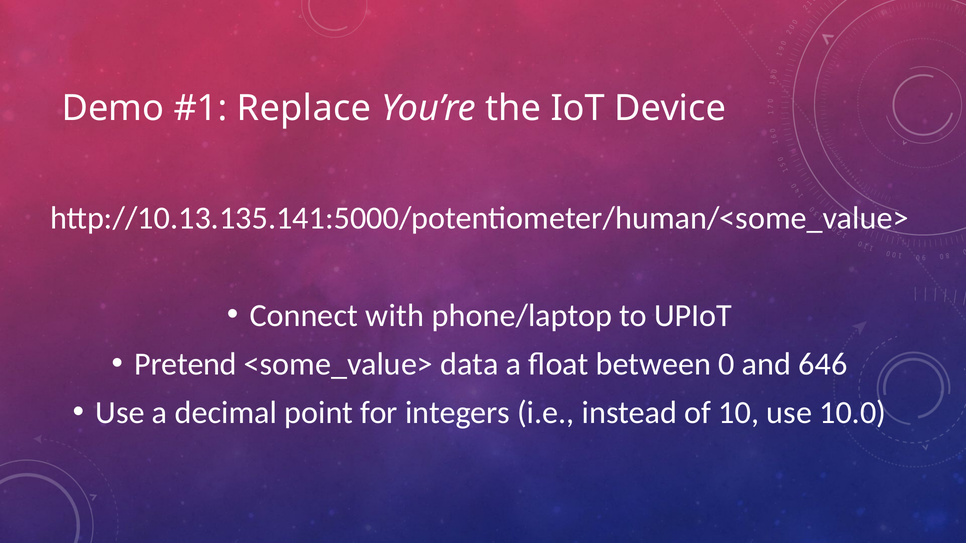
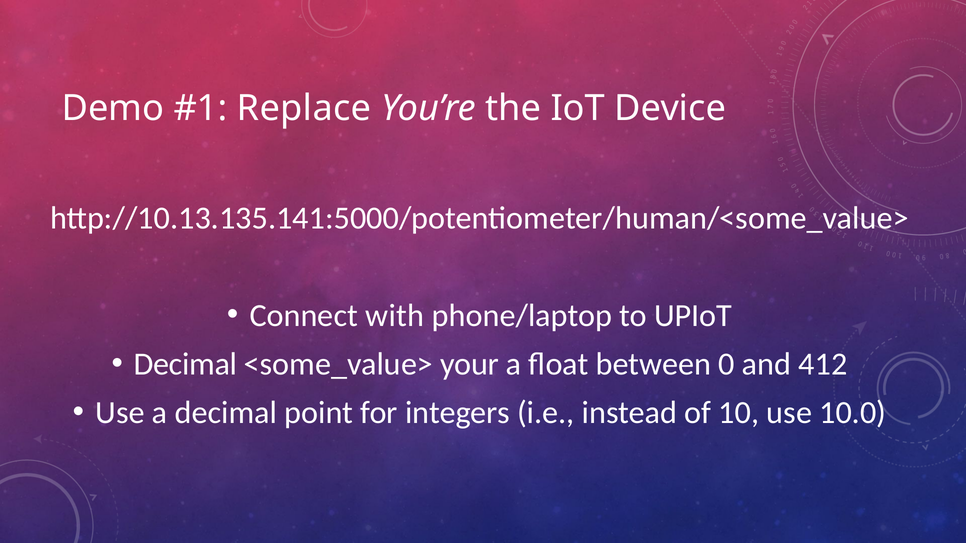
Pretend at (185, 364): Pretend -> Decimal
data: data -> your
646: 646 -> 412
